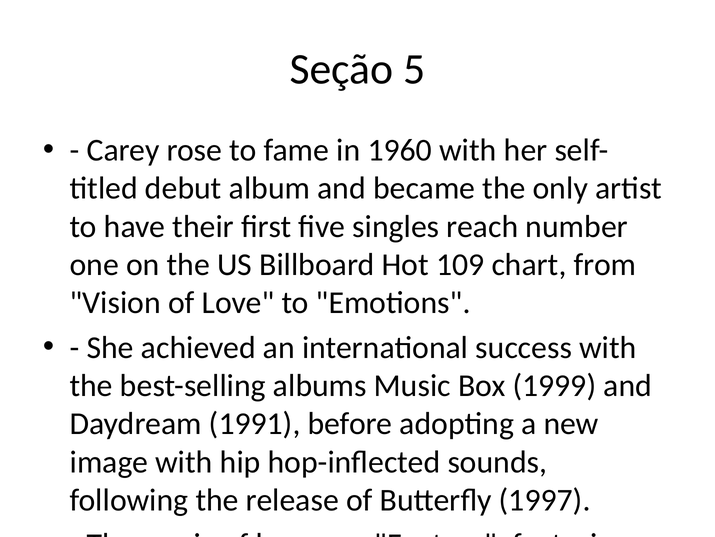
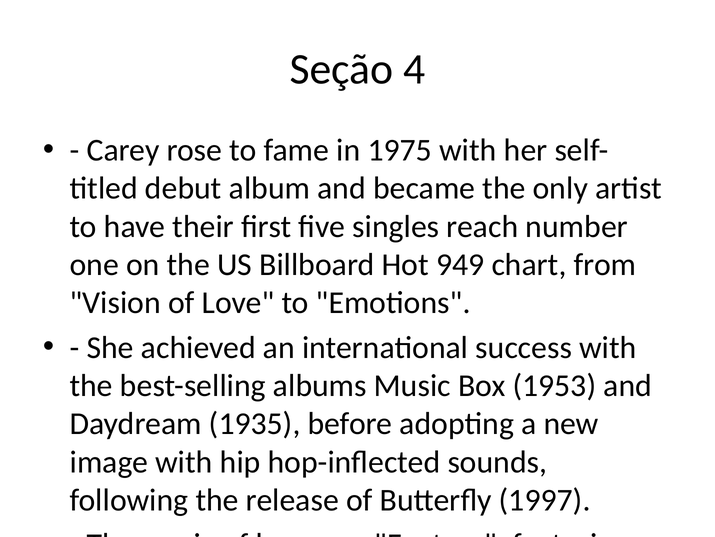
5: 5 -> 4
1960: 1960 -> 1975
109: 109 -> 949
1999: 1999 -> 1953
1991: 1991 -> 1935
